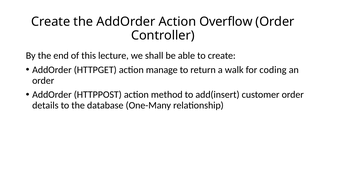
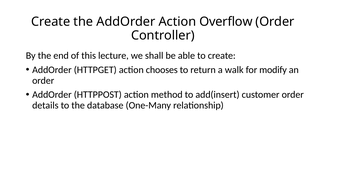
manage: manage -> chooses
coding: coding -> modify
